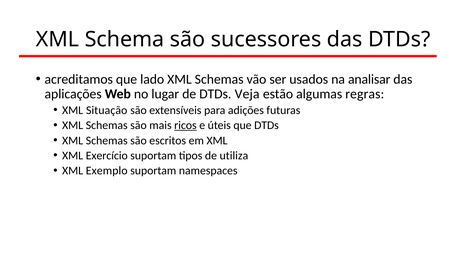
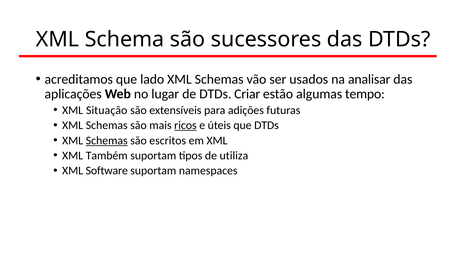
Veja: Veja -> Criar
regras: regras -> tempo
Schemas at (107, 140) underline: none -> present
Exercício: Exercício -> Também
Exemplo: Exemplo -> Software
